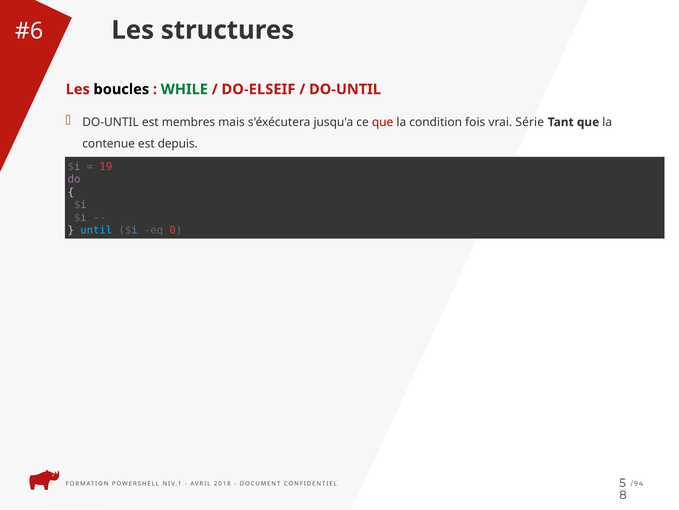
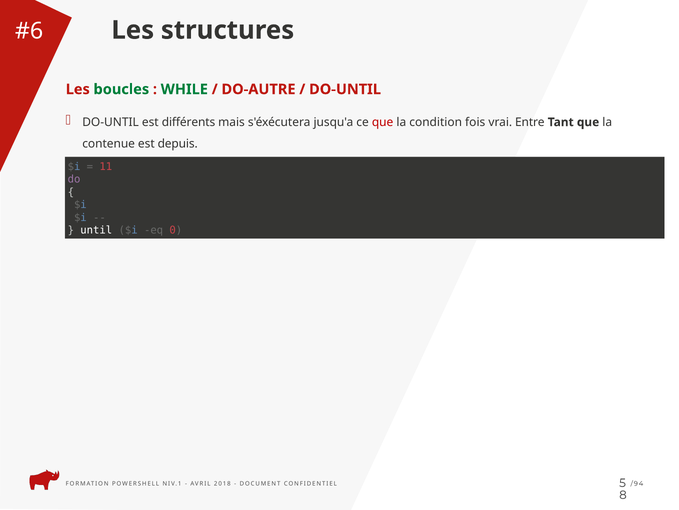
boucles colour: black -> green
DO-ELSEIF: DO-ELSEIF -> DO-AUTRE
membres: membres -> différents
Série: Série -> Entre
19: 19 -> 11
until colour: light blue -> white
